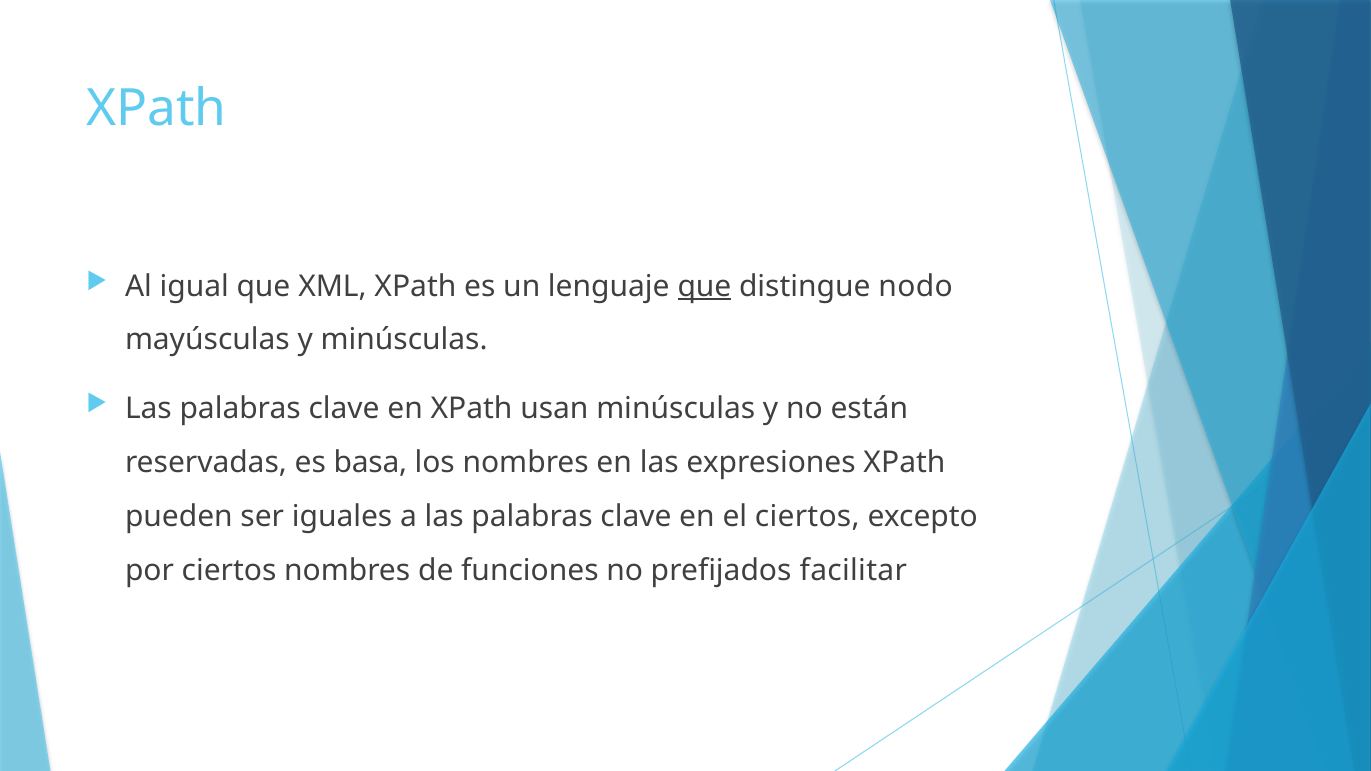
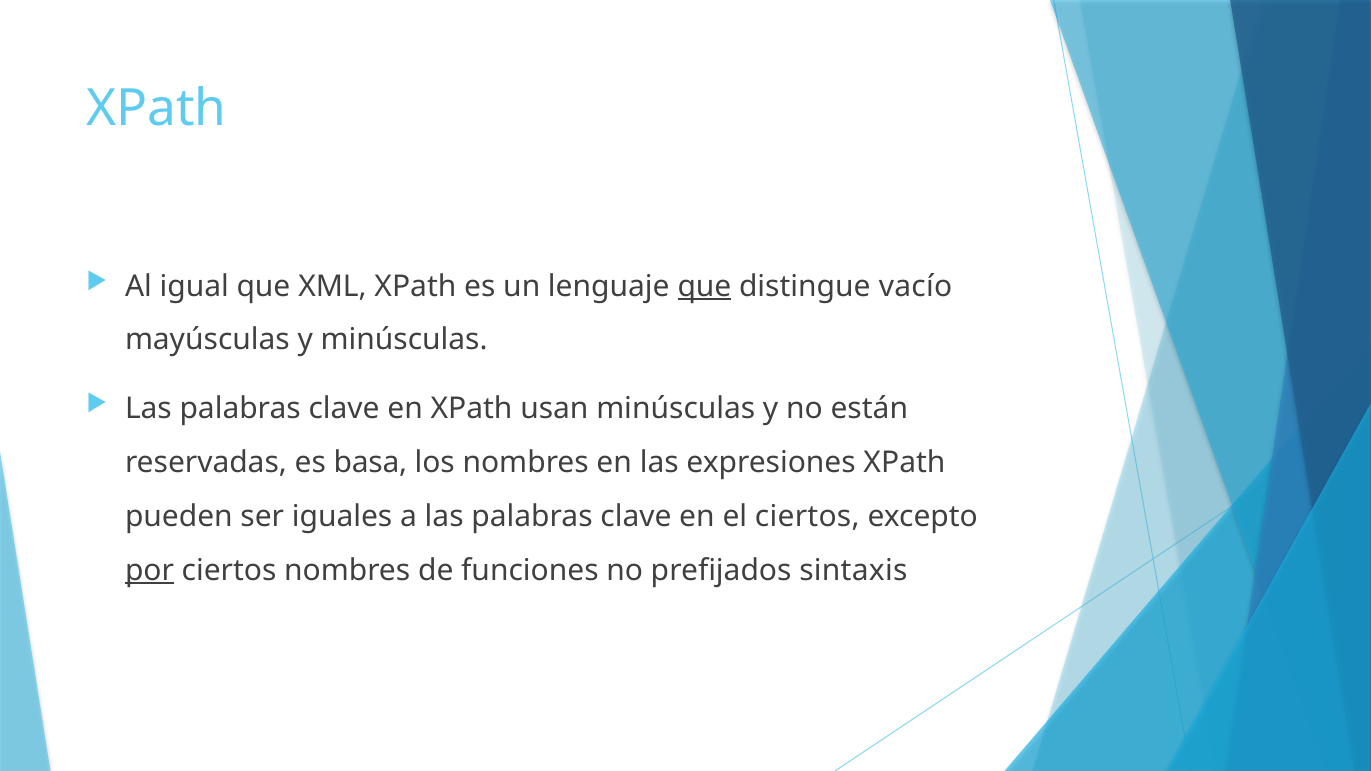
nodo: nodo -> vacío
por underline: none -> present
facilitar: facilitar -> sintaxis
